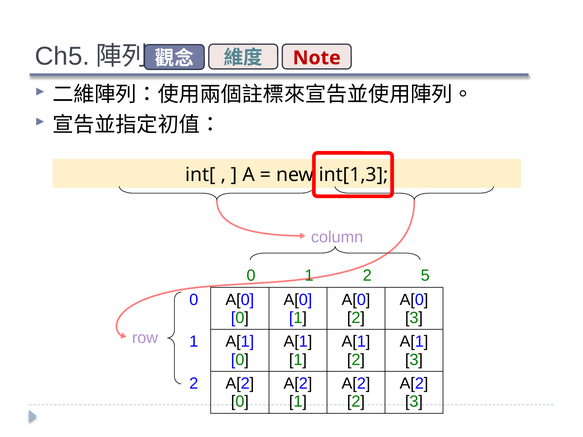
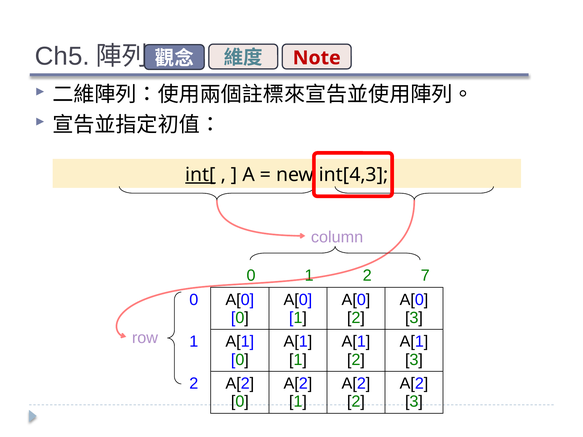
int[ underline: none -> present
int[1,3: int[1,3 -> int[4,3
5: 5 -> 7
